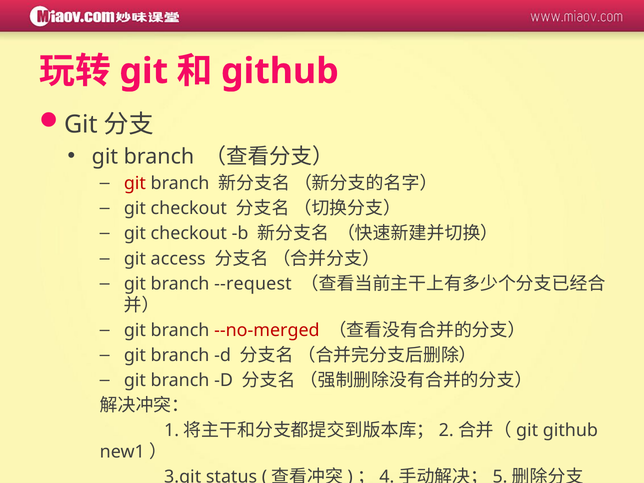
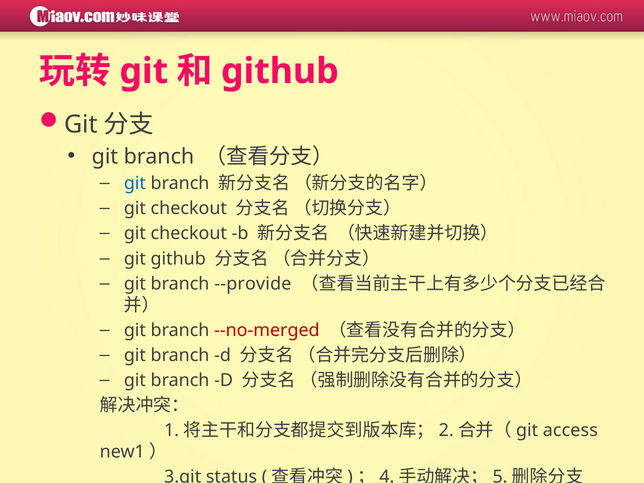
git at (135, 183) colour: red -> blue
git access: access -> github
--request: --request -> --provide
git github: github -> access
